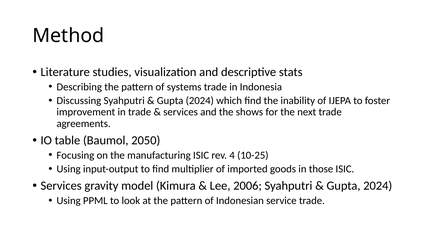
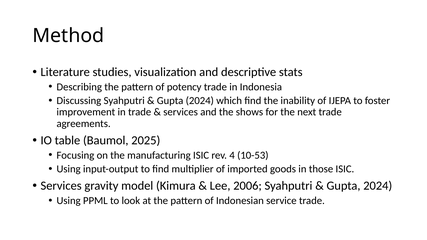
systems: systems -> potency
2050: 2050 -> 2025
10-25: 10-25 -> 10-53
